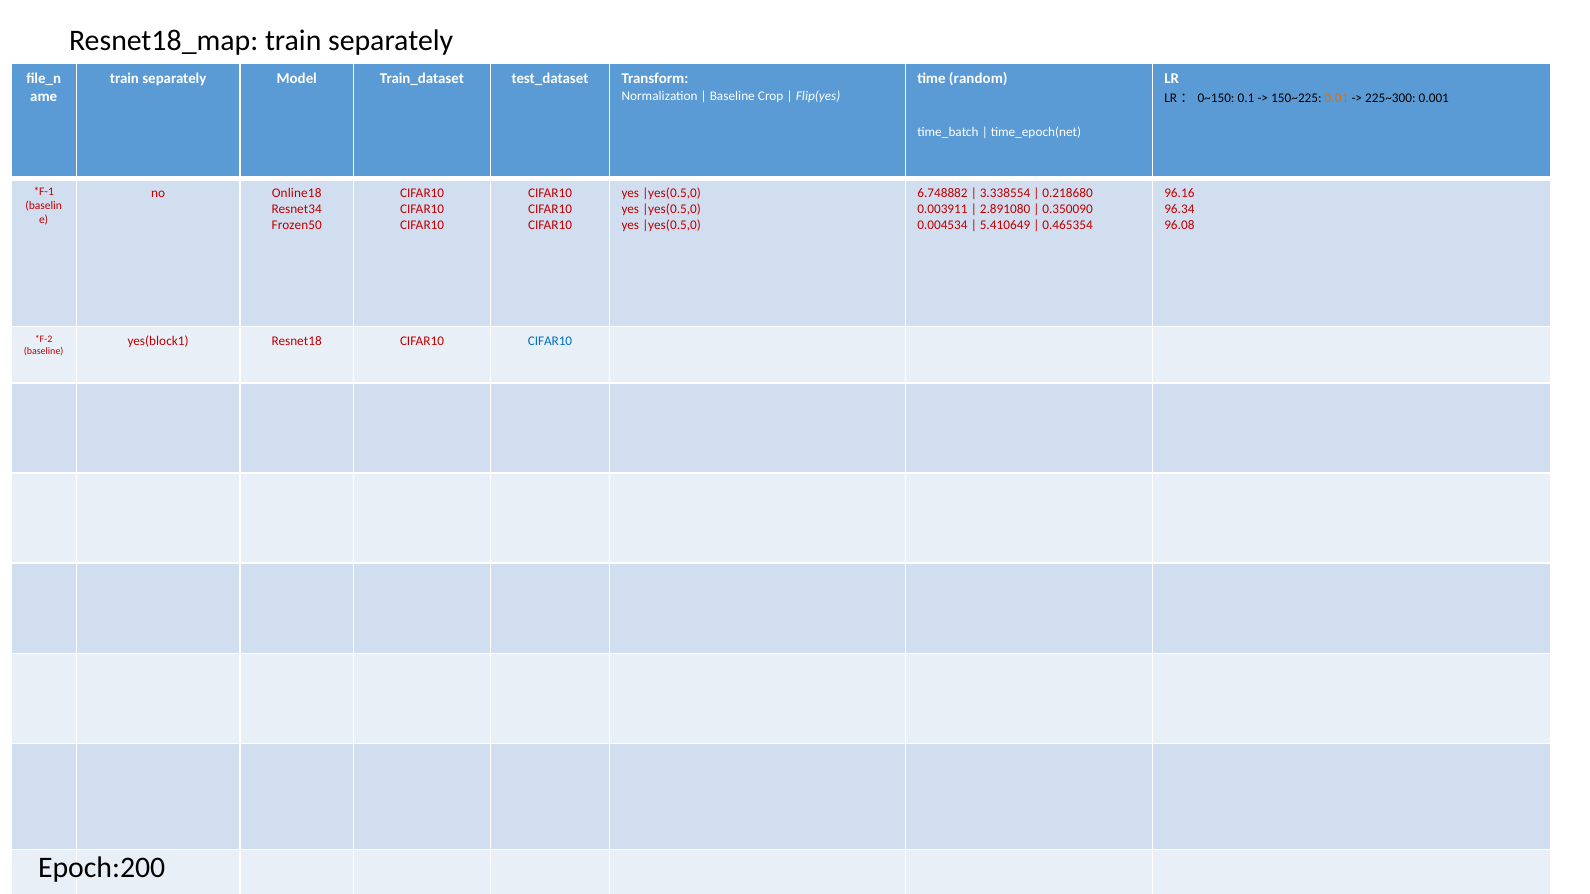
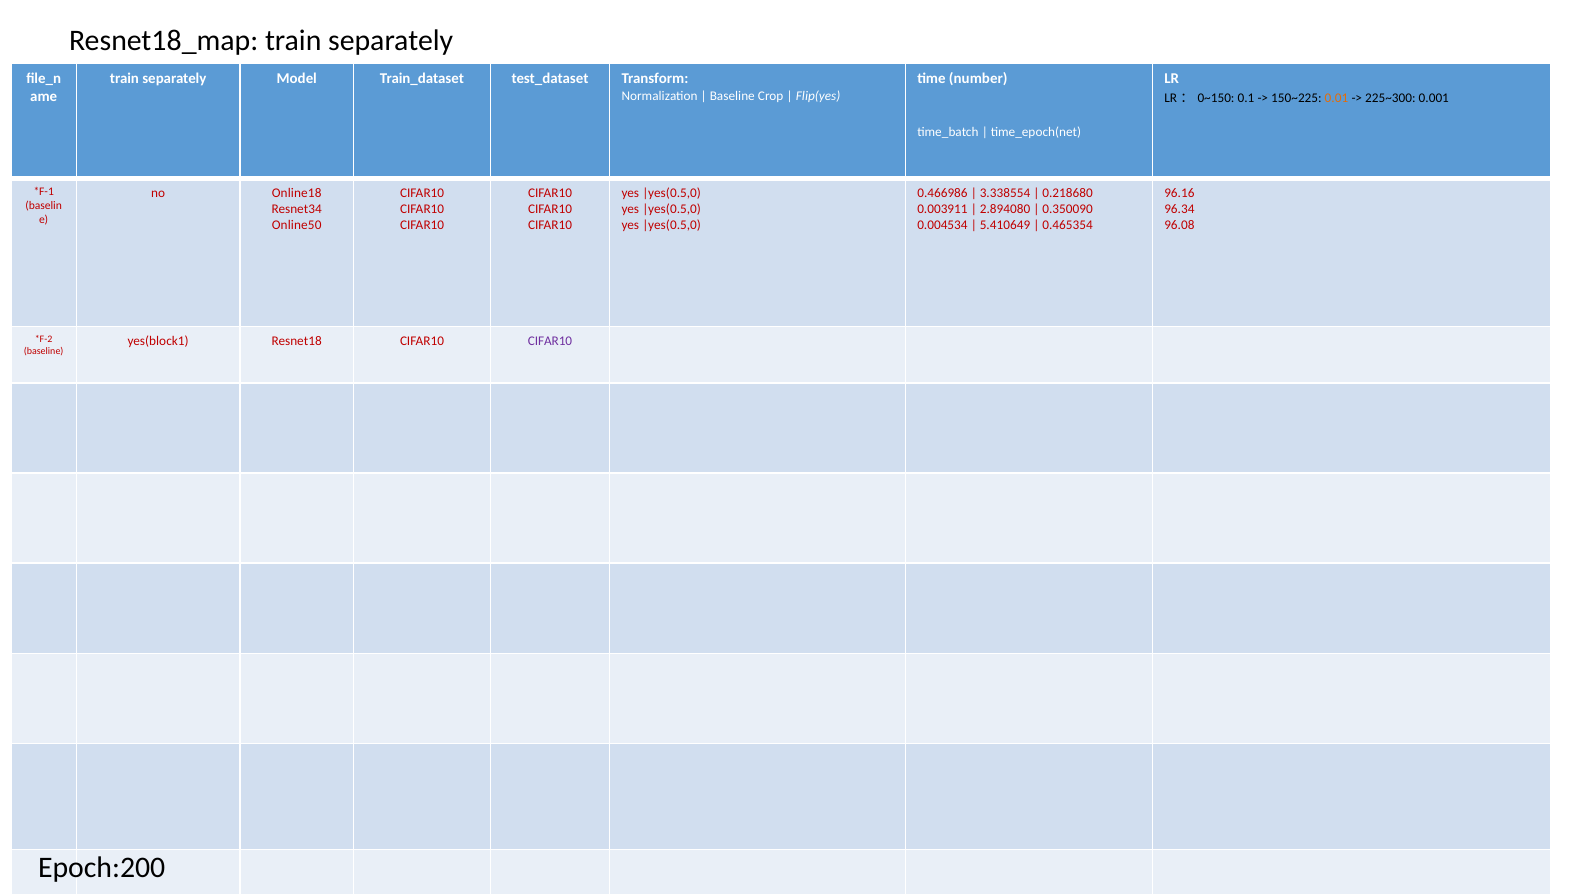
random: random -> number
6.748882: 6.748882 -> 0.466986
2.891080: 2.891080 -> 2.894080
Frozen50: Frozen50 -> Online50
CIFAR10 at (550, 341) colour: blue -> purple
